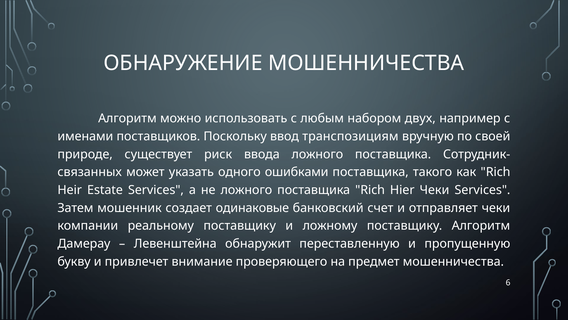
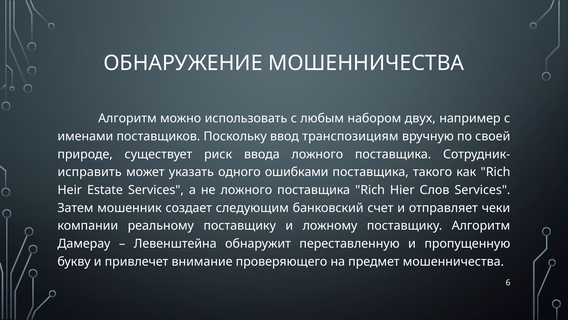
связанных: связанных -> исправить
Hier Чеки: Чеки -> Слов
одинаковые: одинаковые -> следующим
